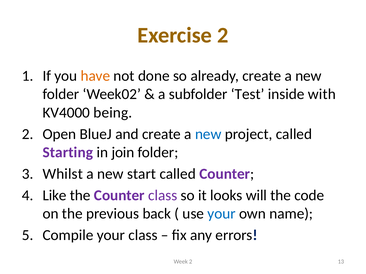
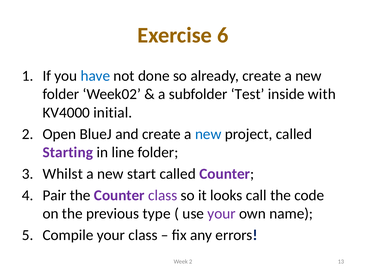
Exercise 2: 2 -> 6
have colour: orange -> blue
being: being -> initial
join: join -> line
Like: Like -> Pair
will: will -> call
back: back -> type
your at (222, 214) colour: blue -> purple
